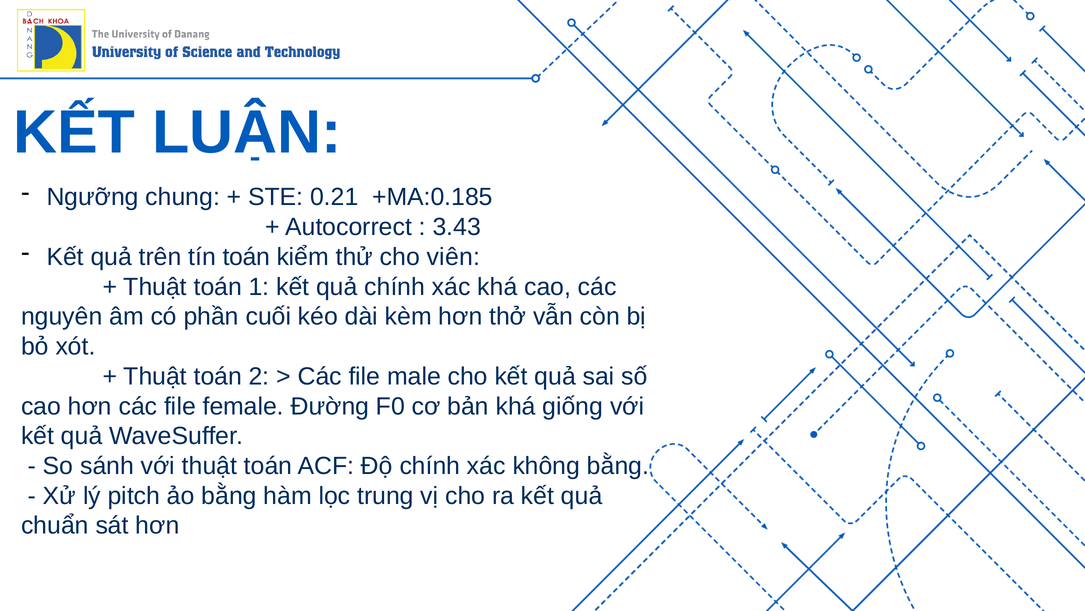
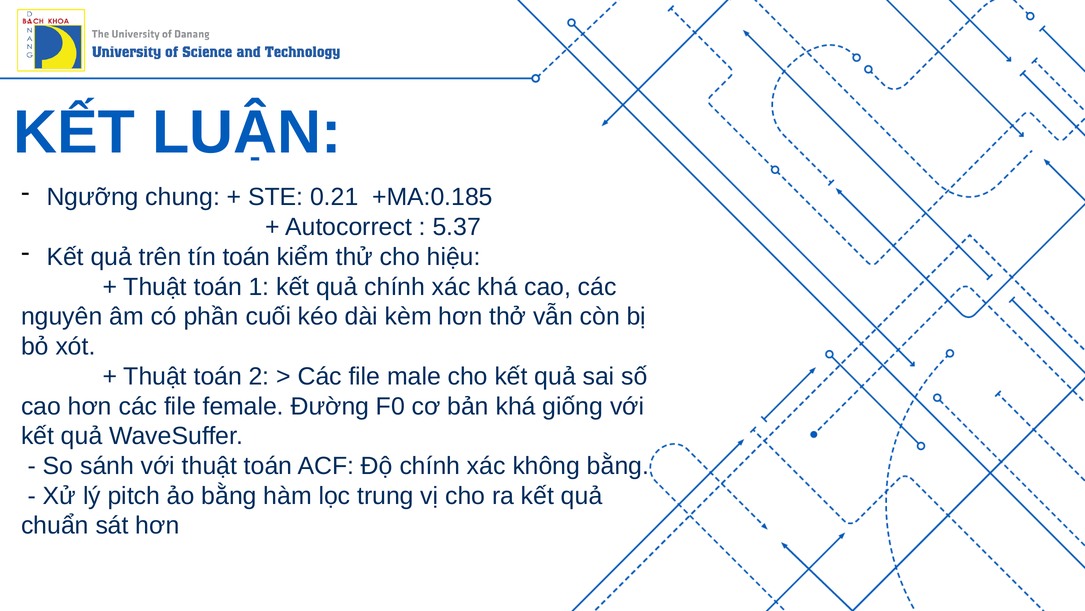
3.43: 3.43 -> 5.37
viên: viên -> hiệu
